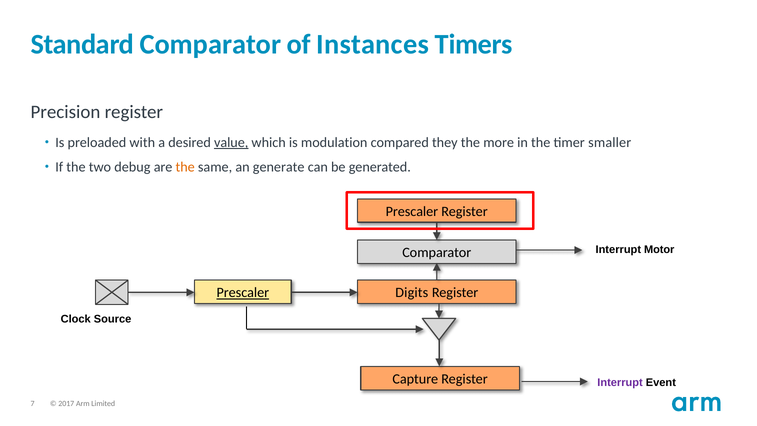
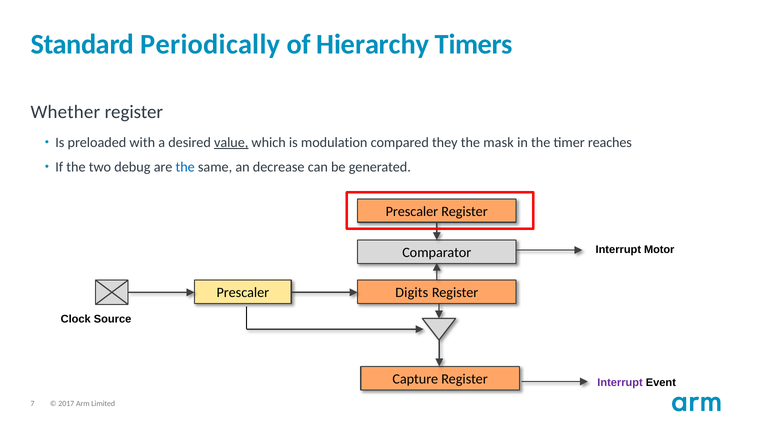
Standard Comparator: Comparator -> Periodically
Instances: Instances -> Hierarchy
Precision: Precision -> Whether
more: more -> mask
smaller: smaller -> reaches
the at (185, 167) colour: orange -> blue
generate: generate -> decrease
Prescaler at (243, 293) underline: present -> none
